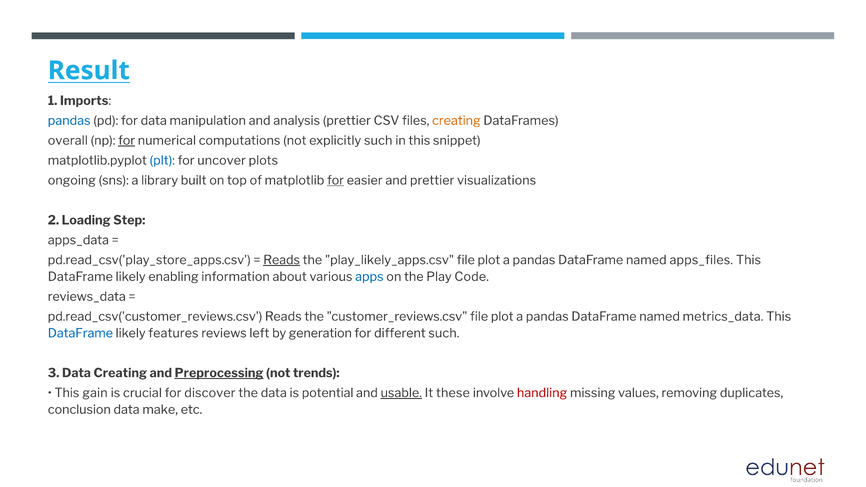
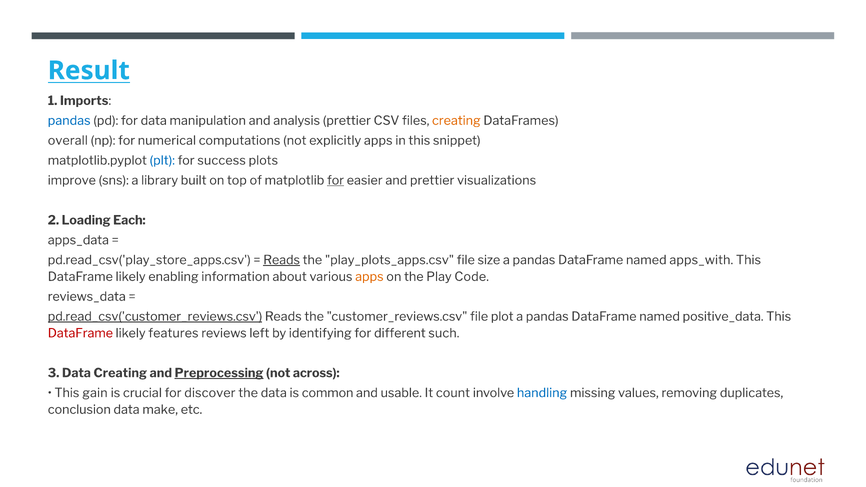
for at (127, 141) underline: present -> none
explicitly such: such -> apps
uncover: uncover -> success
ongoing: ongoing -> improve
Step: Step -> Each
play_likely_apps.csv: play_likely_apps.csv -> play_plots_apps.csv
plot at (489, 260): plot -> size
apps_files: apps_files -> apps_with
apps at (369, 277) colour: blue -> orange
pd.read_csv('customer_reviews.csv underline: none -> present
metrics_data: metrics_data -> positive_data
DataFrame at (80, 333) colour: blue -> red
generation: generation -> identifying
trends: trends -> across
potential: potential -> common
usable underline: present -> none
these: these -> count
handling colour: red -> blue
